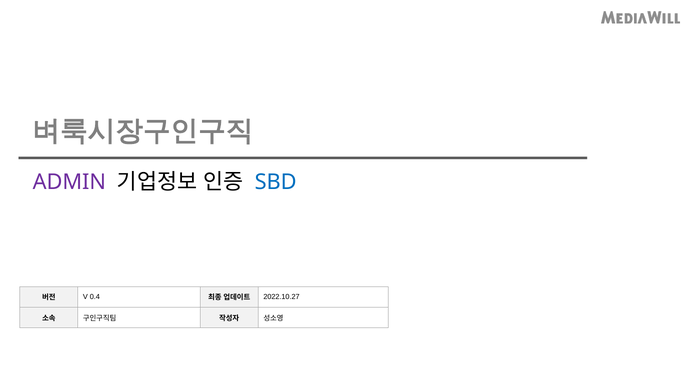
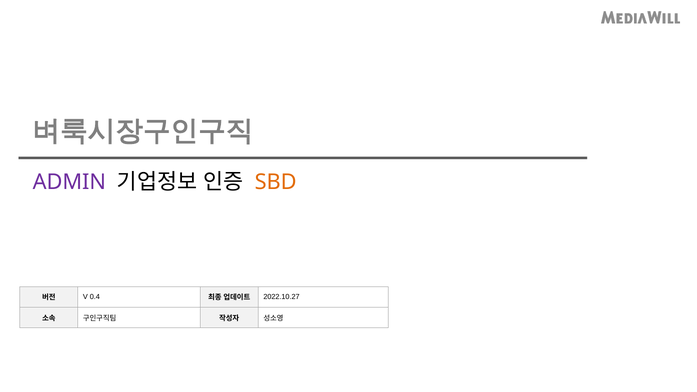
SBD colour: blue -> orange
